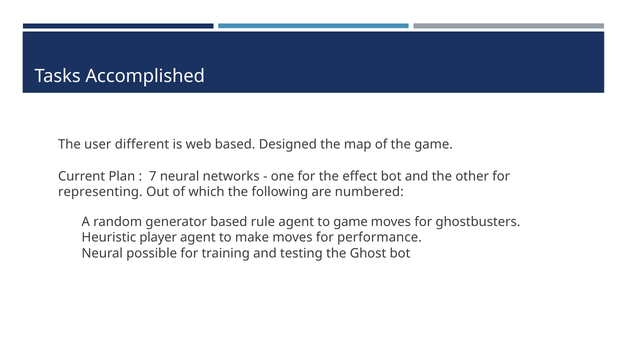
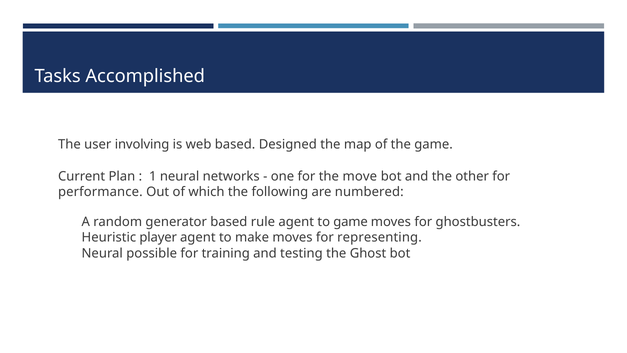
different: different -> involving
7: 7 -> 1
effect: effect -> move
representing: representing -> performance
performance: performance -> representing
